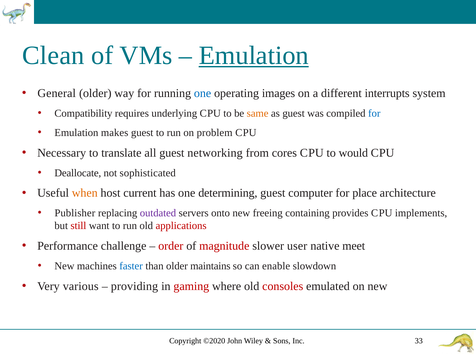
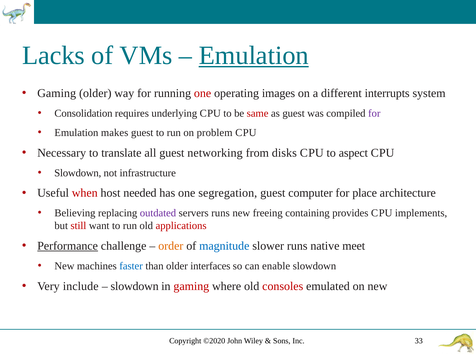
Clean: Clean -> Lacks
General at (57, 93): General -> Gaming
one at (203, 93) colour: blue -> red
Compatibility: Compatibility -> Consolidation
same colour: orange -> red
for at (374, 113) colour: blue -> purple
cores: cores -> disks
would: would -> aspect
Deallocate at (78, 173): Deallocate -> Slowdown
sophisticated: sophisticated -> infrastructure
when colour: orange -> red
current: current -> needed
determining: determining -> segregation
Publisher: Publisher -> Believing
servers onto: onto -> runs
Performance underline: none -> present
order colour: red -> orange
magnitude colour: red -> blue
slower user: user -> runs
maintains: maintains -> interfaces
various: various -> include
providing at (134, 286): providing -> slowdown
